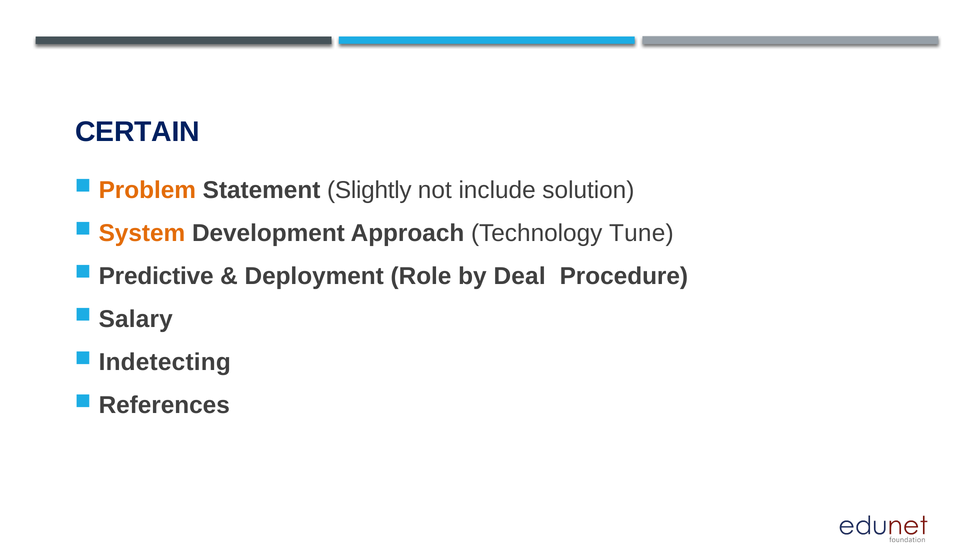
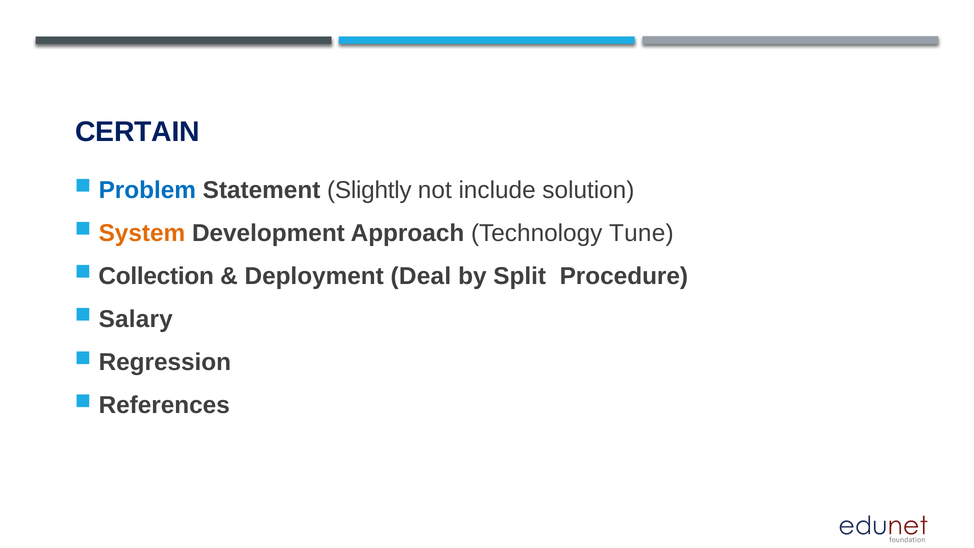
Problem colour: orange -> blue
Predictive: Predictive -> Collection
Role: Role -> Deal
Deal: Deal -> Split
Indetecting: Indetecting -> Regression
